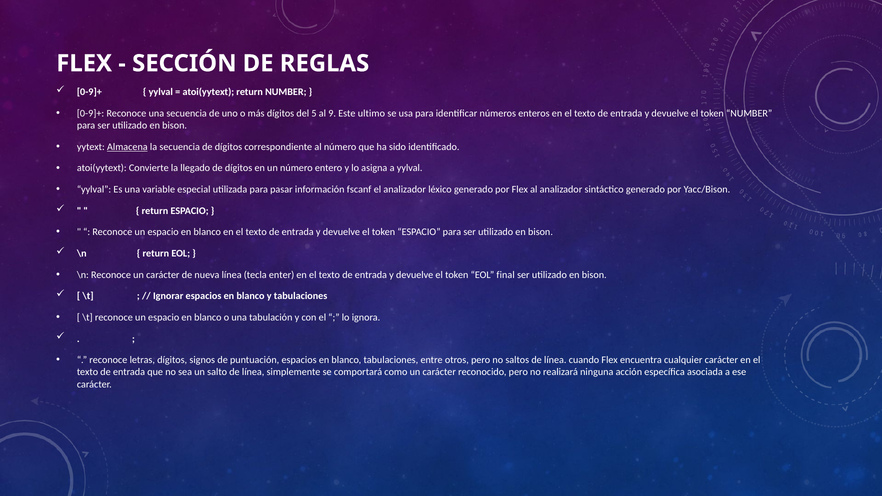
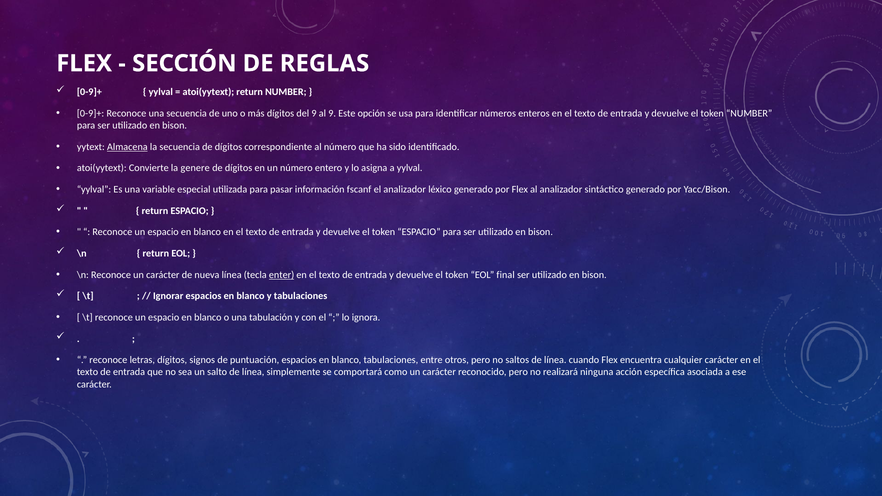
del 5: 5 -> 9
ultimo: ultimo -> opción
llegado: llegado -> genere
enter underline: none -> present
